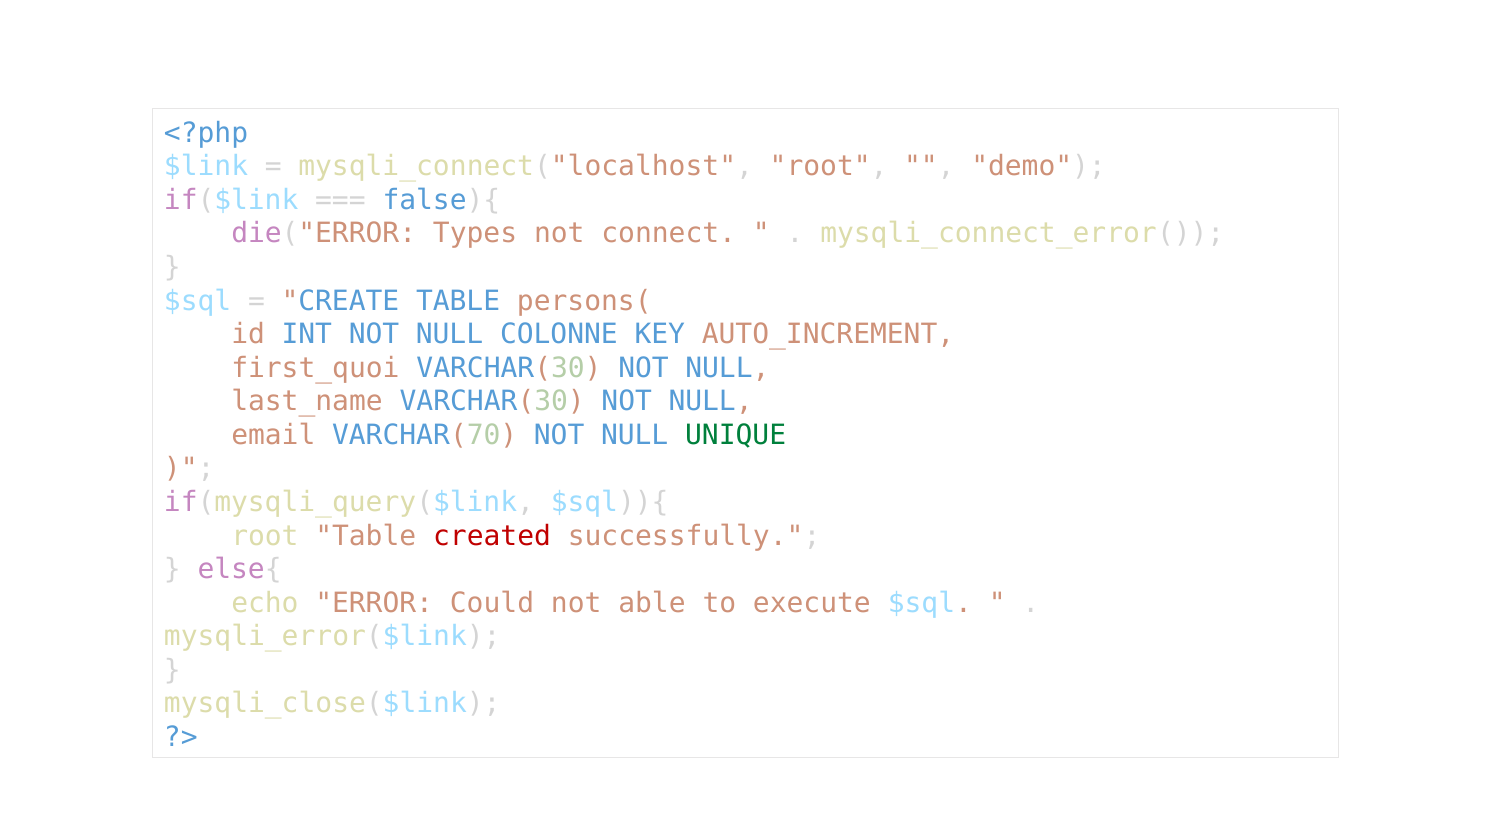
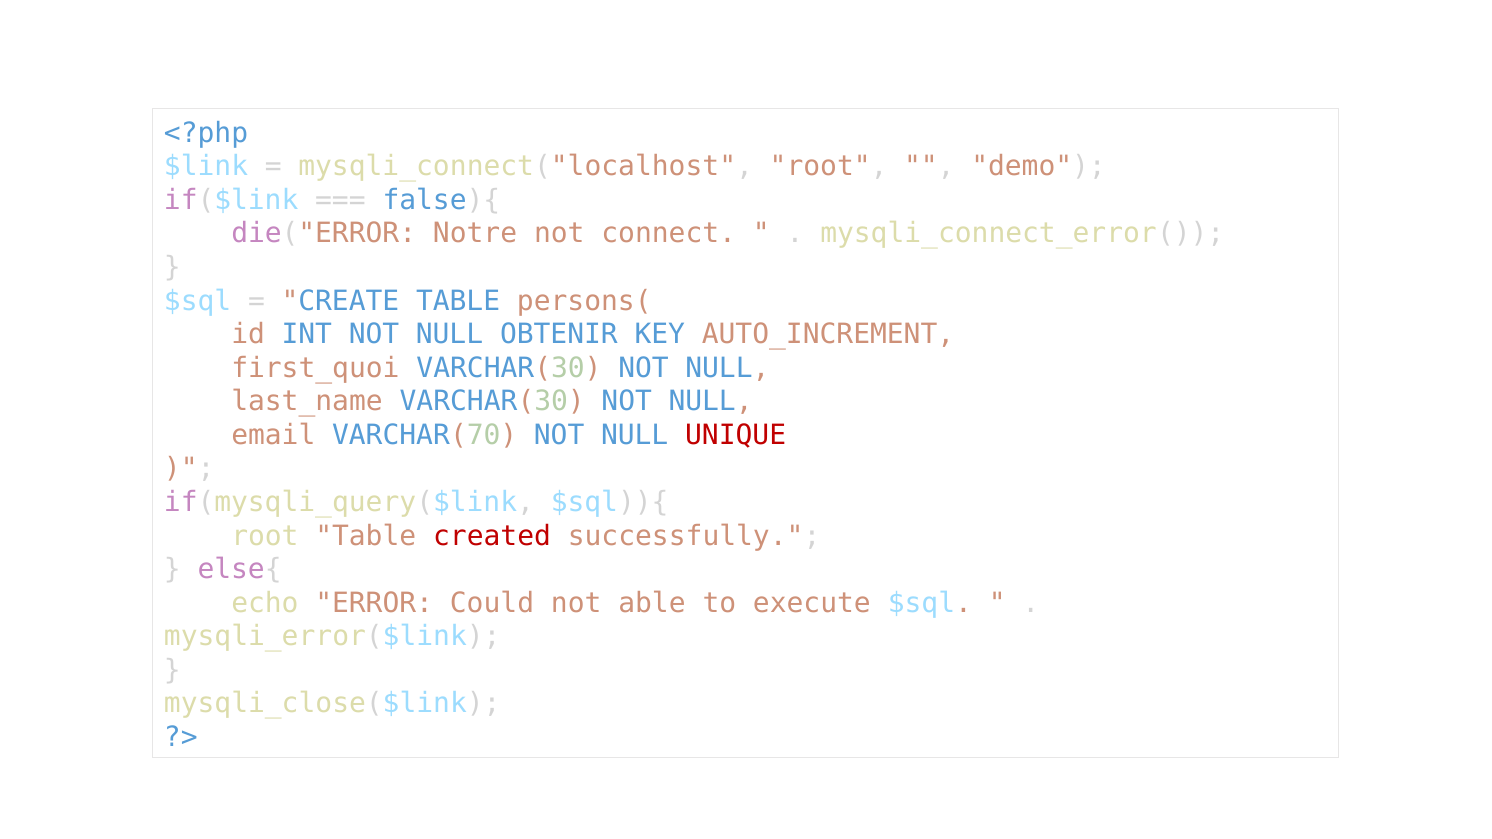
Types: Types -> Notre
COLONNE: COLONNE -> OBTENIR
UNIQUE colour: green -> red
